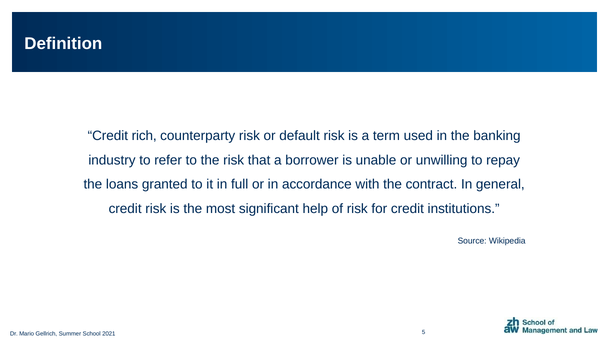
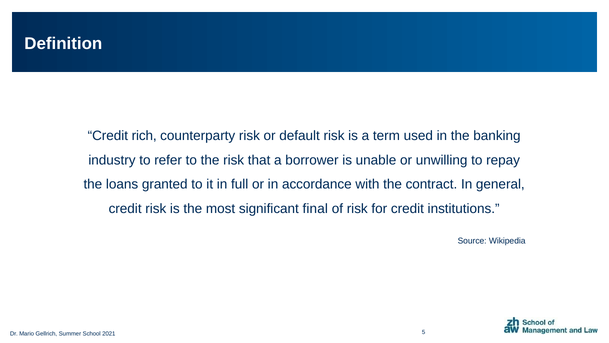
help: help -> final
